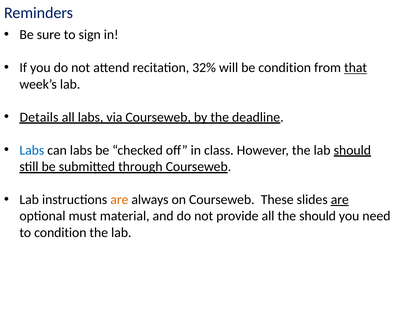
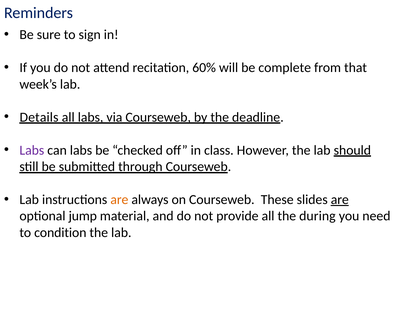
32%: 32% -> 60%
be condition: condition -> complete
that underline: present -> none
Labs at (32, 150) colour: blue -> purple
must: must -> jump
the should: should -> during
